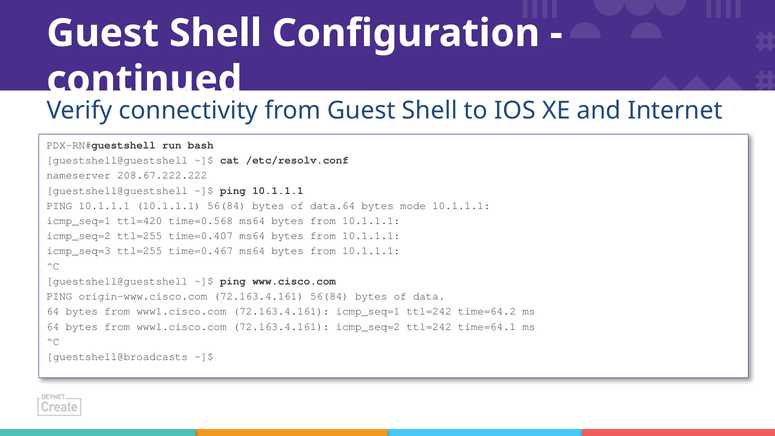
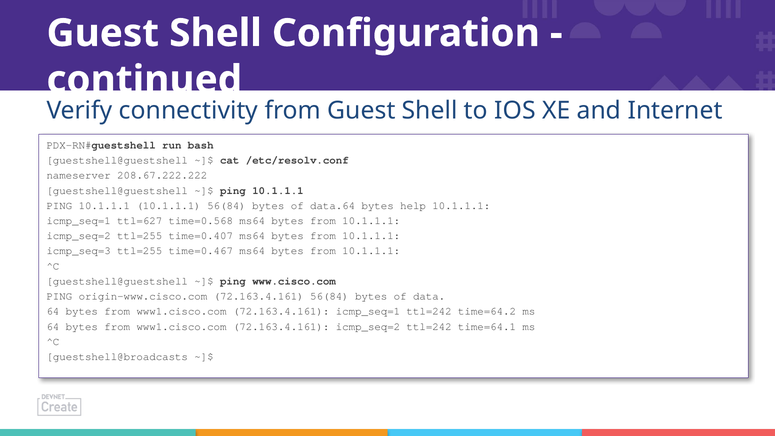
mode: mode -> help
ttl=420: ttl=420 -> ttl=627
